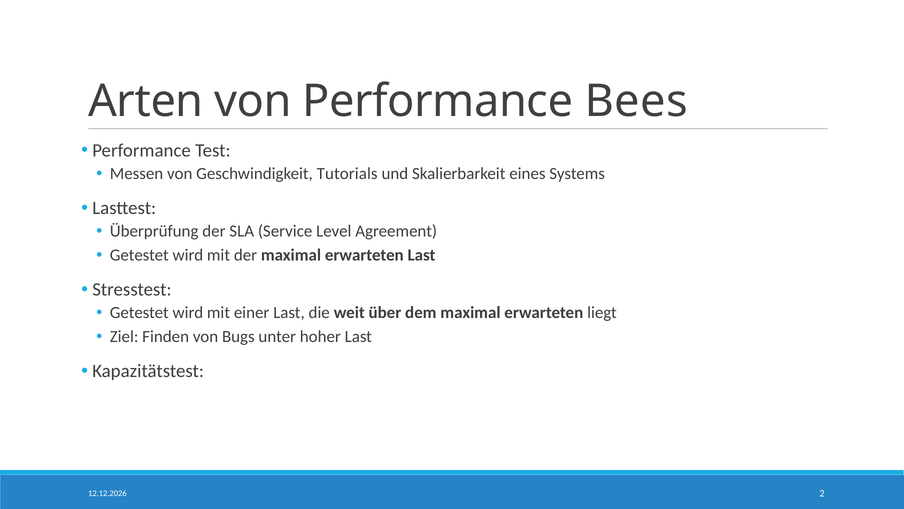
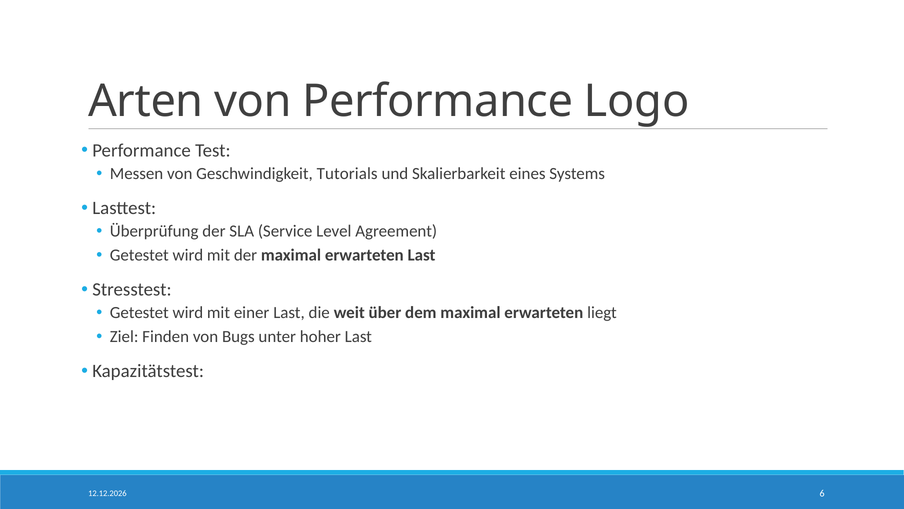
Bees: Bees -> Logo
2: 2 -> 6
